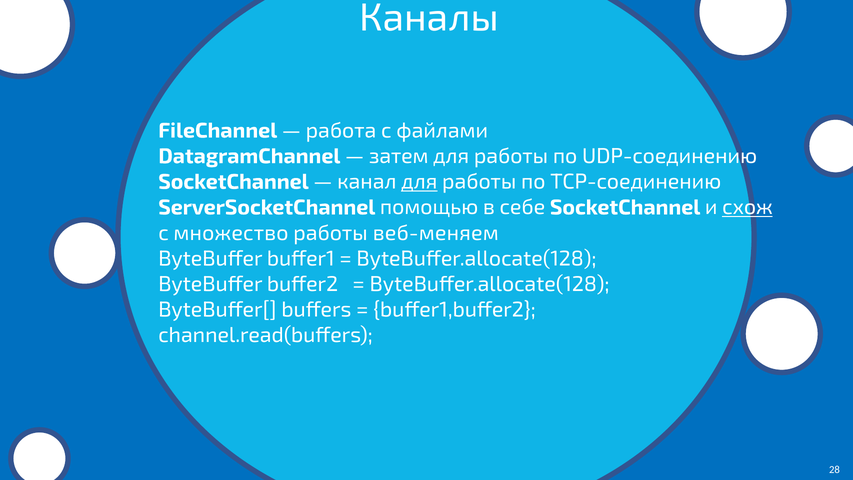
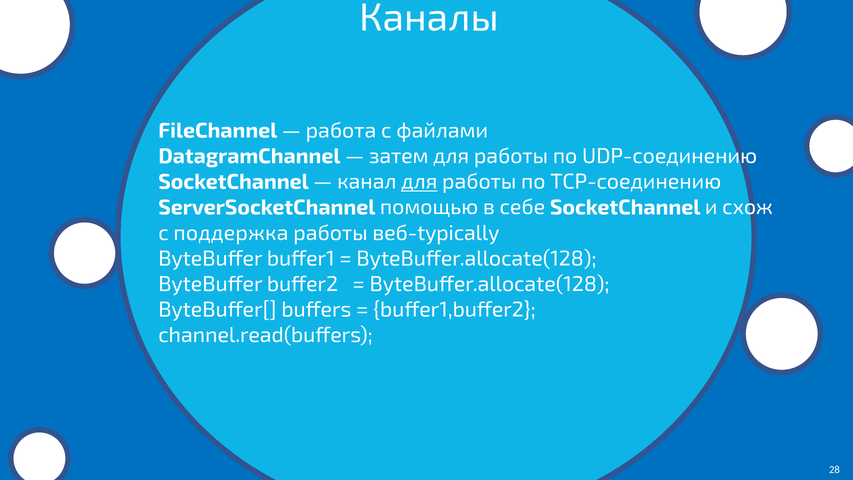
схож underline: present -> none
множество: множество -> поддержка
веб-меняем: веб-меняем -> веб-typically
